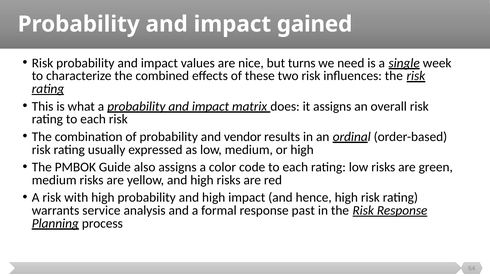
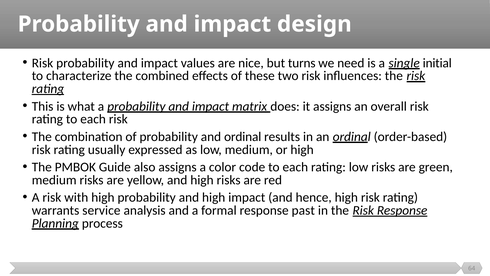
gained: gained -> design
week: week -> initial
and vendor: vendor -> ordinal
